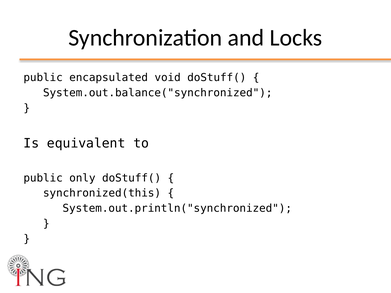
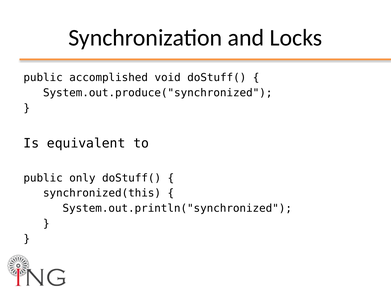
encapsulated: encapsulated -> accomplished
System.out.balance("synchronized: System.out.balance("synchronized -> System.out.produce("synchronized
